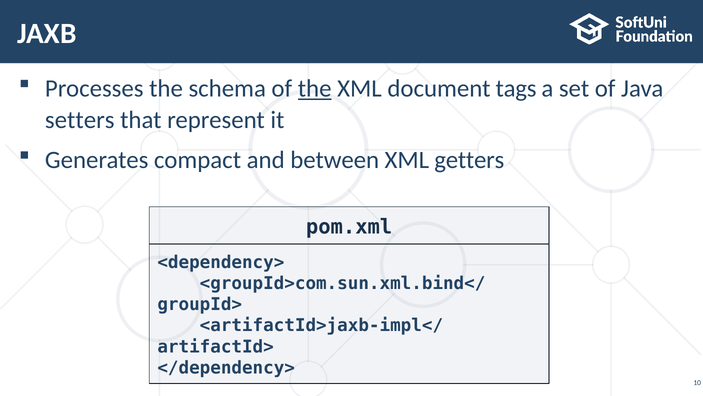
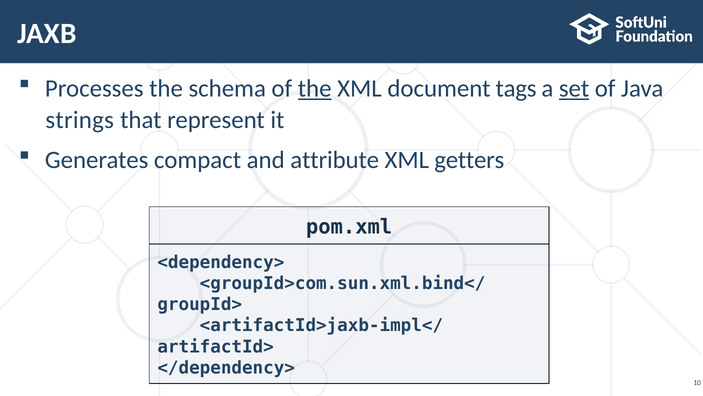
set underline: none -> present
setters: setters -> strings
between: between -> attribute
